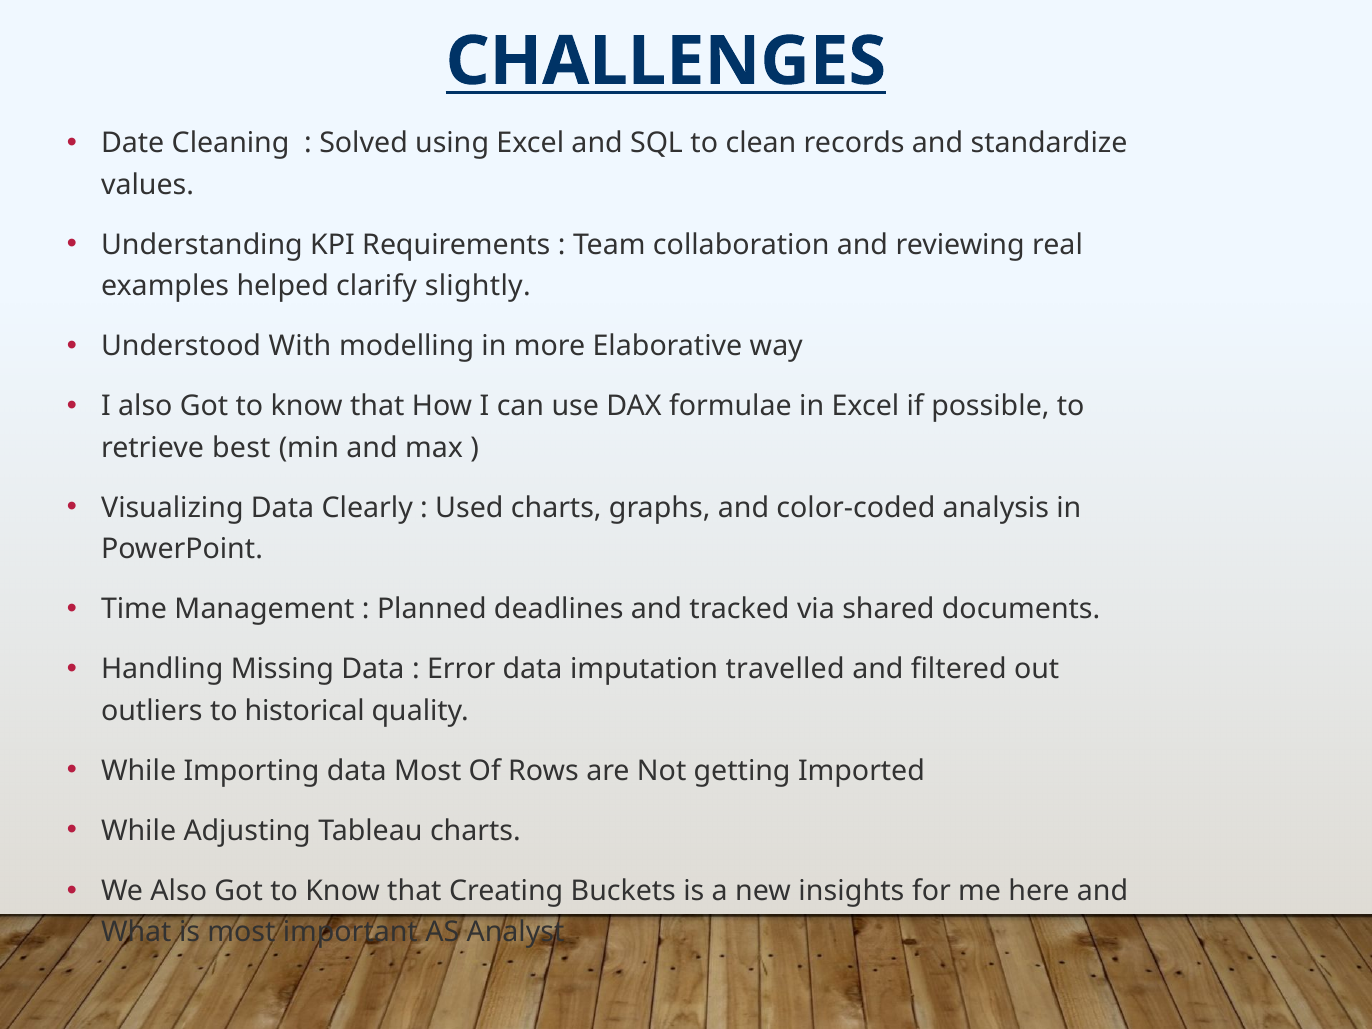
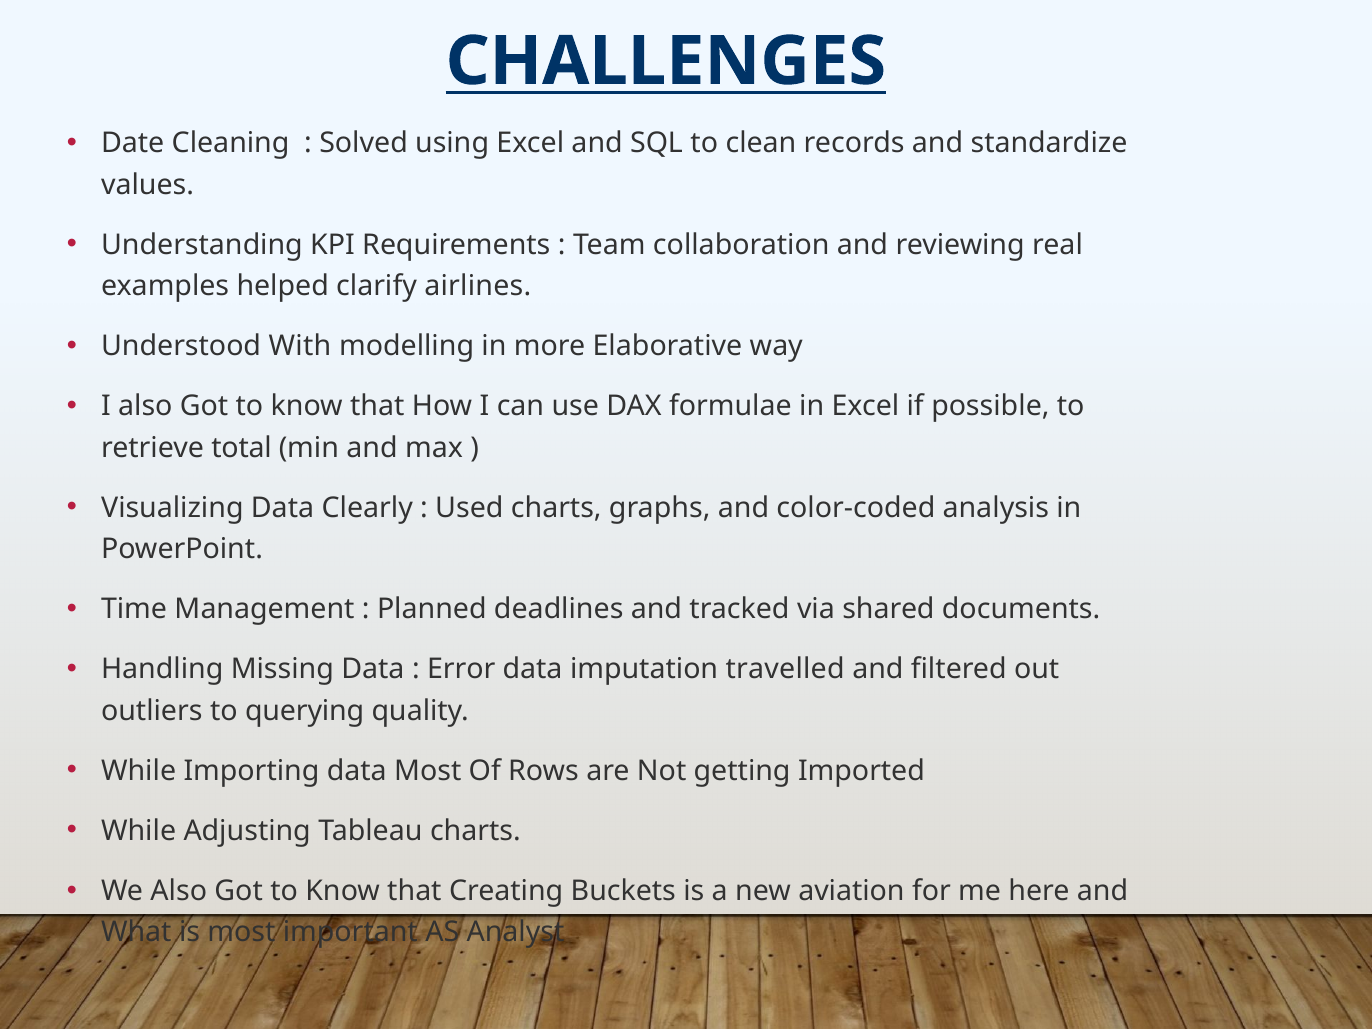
slightly: slightly -> airlines
best: best -> total
historical: historical -> querying
insights: insights -> aviation
